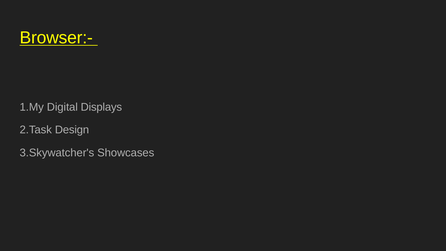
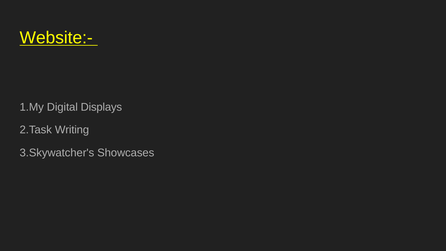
Browser:-: Browser:- -> Website:-
Design: Design -> Writing
